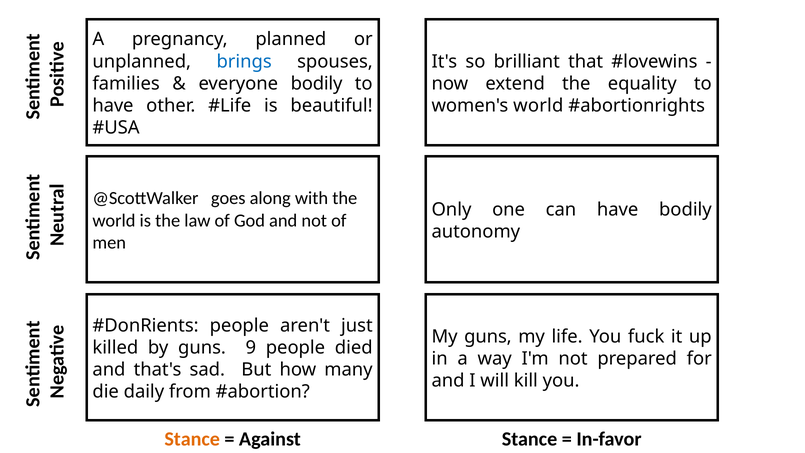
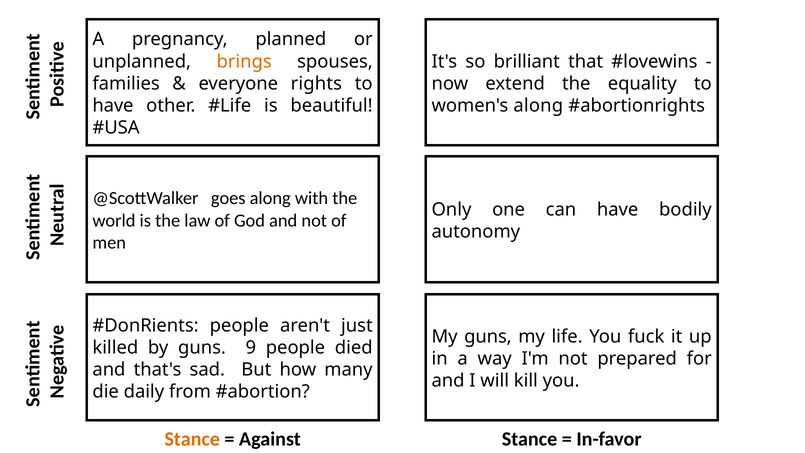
brings colour: blue -> orange
everyone bodily: bodily -> rights
women's world: world -> along
